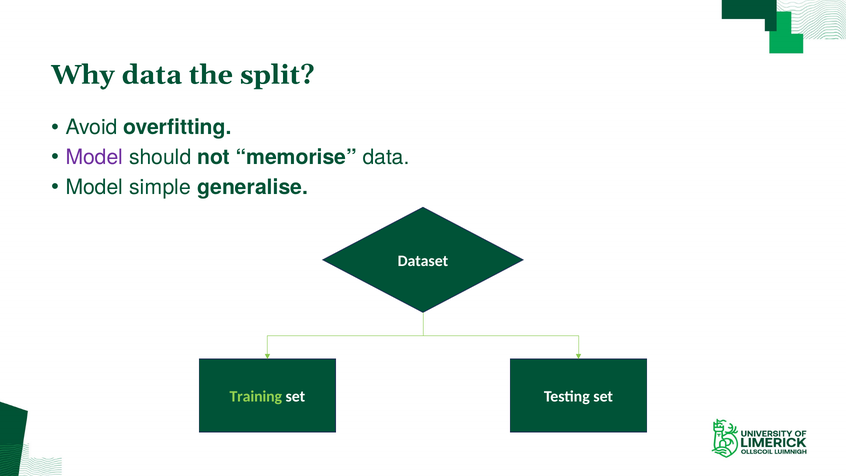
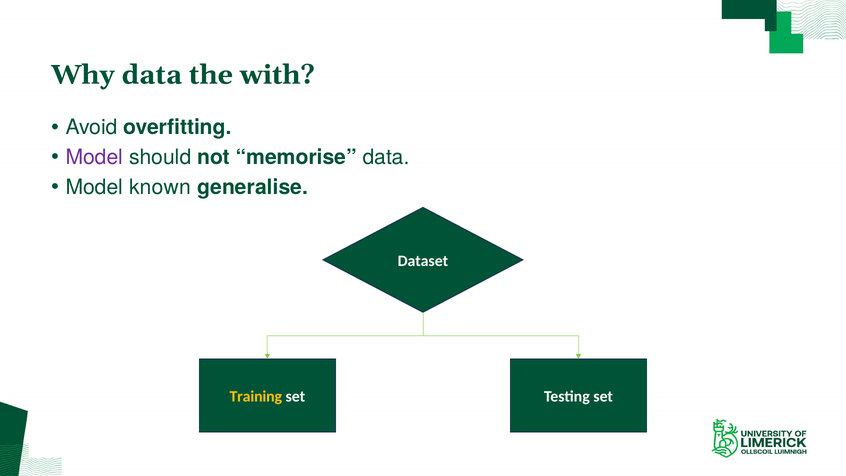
split: split -> with
simple: simple -> known
Training colour: light green -> yellow
